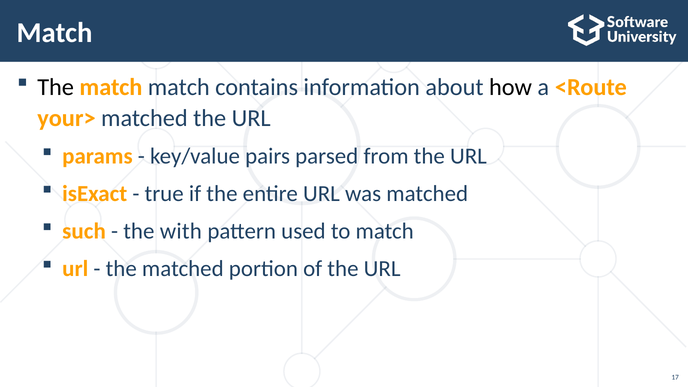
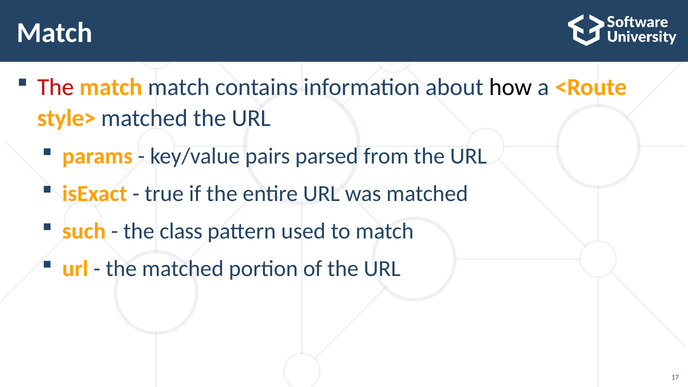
The at (56, 87) colour: black -> red
your>: your> -> style>
with: with -> class
